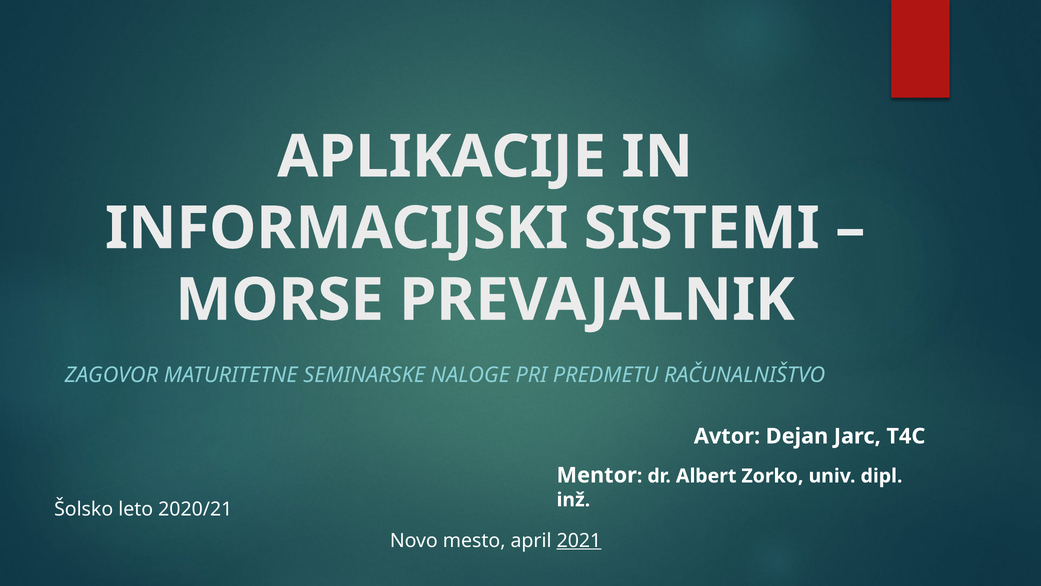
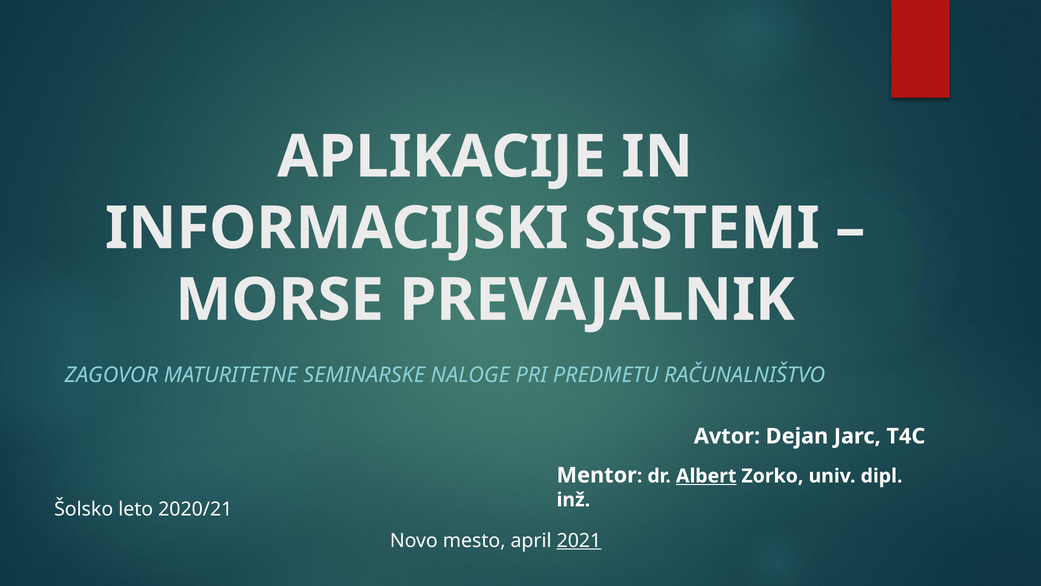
Albert underline: none -> present
